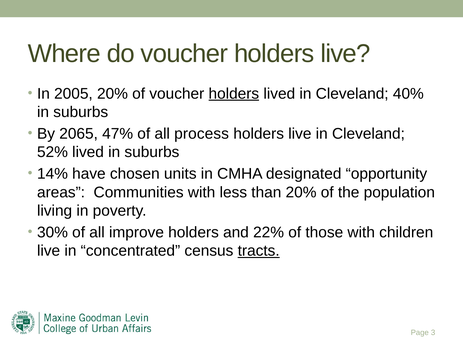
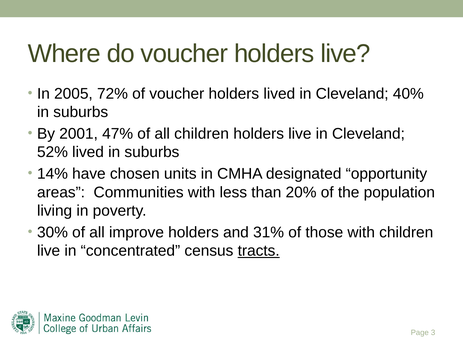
2005 20%: 20% -> 72%
holders at (234, 94) underline: present -> none
2065: 2065 -> 2001
all process: process -> children
22%: 22% -> 31%
